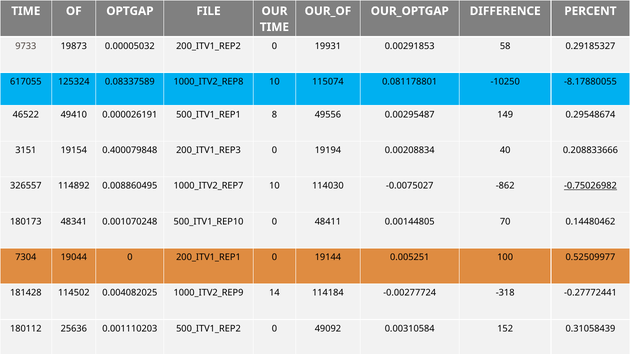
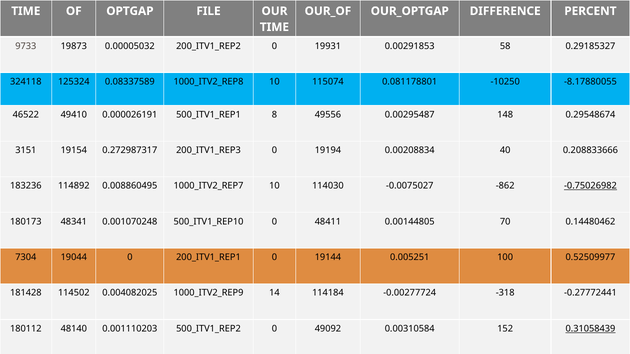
617055: 617055 -> 324118
149: 149 -> 148
0.400079848: 0.400079848 -> 0.272987317
326557: 326557 -> 183236
25636: 25636 -> 48140
0.31058439 underline: none -> present
